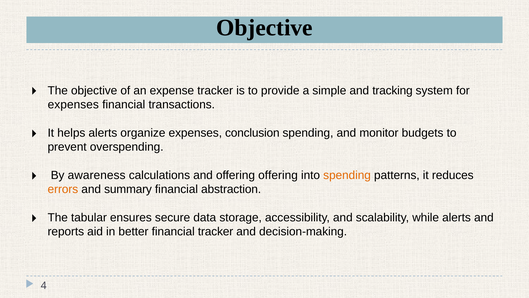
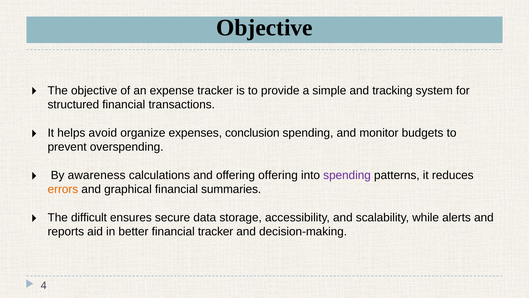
expenses at (73, 104): expenses -> structured
helps alerts: alerts -> avoid
spending at (347, 175) colour: orange -> purple
summary: summary -> graphical
abstraction: abstraction -> summaries
tabular: tabular -> difficult
